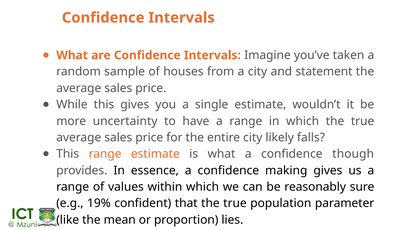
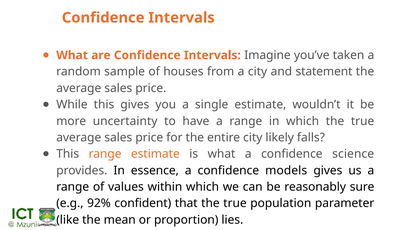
though: though -> science
making: making -> models
19%: 19% -> 92%
